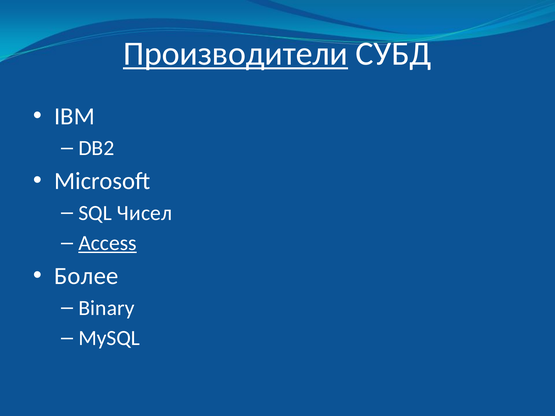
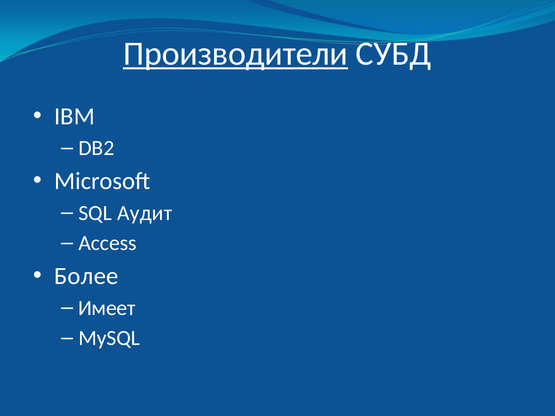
Чисел: Чисел -> Аудит
Access underline: present -> none
Binary: Binary -> Имеет
